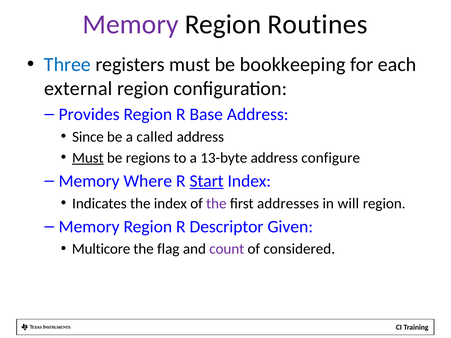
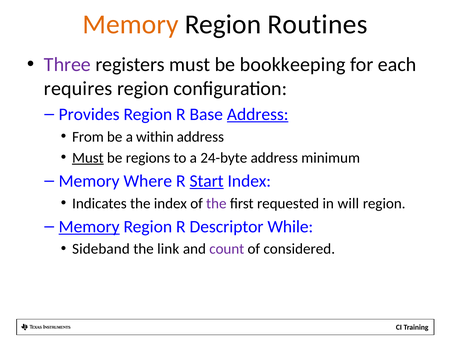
Memory at (131, 24) colour: purple -> orange
Three colour: blue -> purple
external: external -> requires
Address at (258, 115) underline: none -> present
Since: Since -> From
called: called -> within
13-byte: 13-byte -> 24-byte
configure: configure -> minimum
addresses: addresses -> requested
Memory at (89, 227) underline: none -> present
Given: Given -> While
Multicore: Multicore -> Sideband
flag: flag -> link
